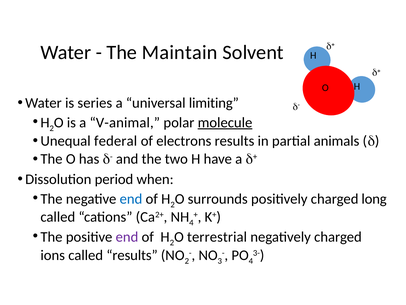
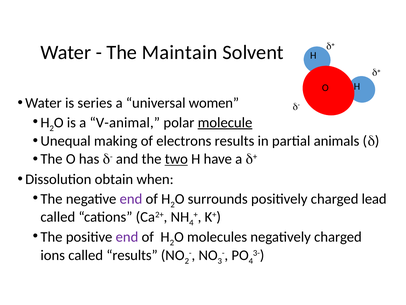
limiting: limiting -> women
federal: federal -> making
two underline: none -> present
period: period -> obtain
end at (131, 199) colour: blue -> purple
long: long -> lead
terrestrial: terrestrial -> molecules
